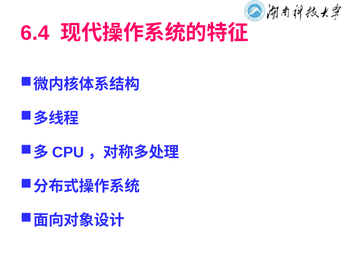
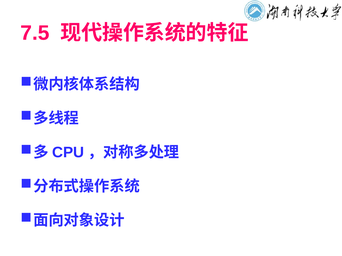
6.4: 6.4 -> 7.5
